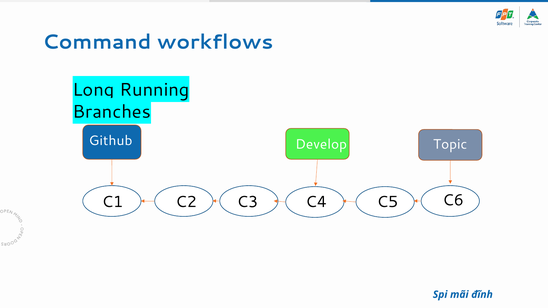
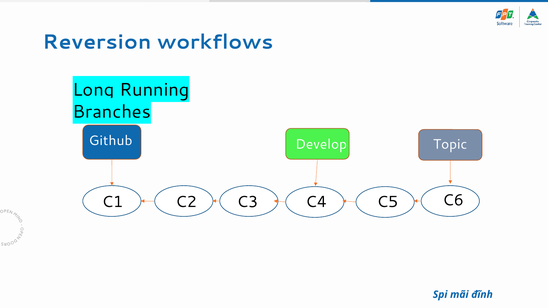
Command: Command -> Reversion
